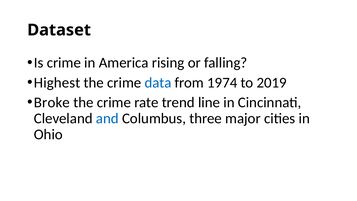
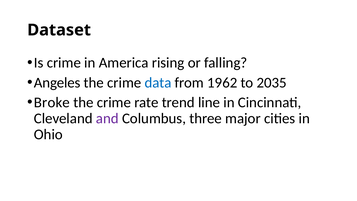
Highest: Highest -> Angeles
1974: 1974 -> 1962
2019: 2019 -> 2035
and colour: blue -> purple
